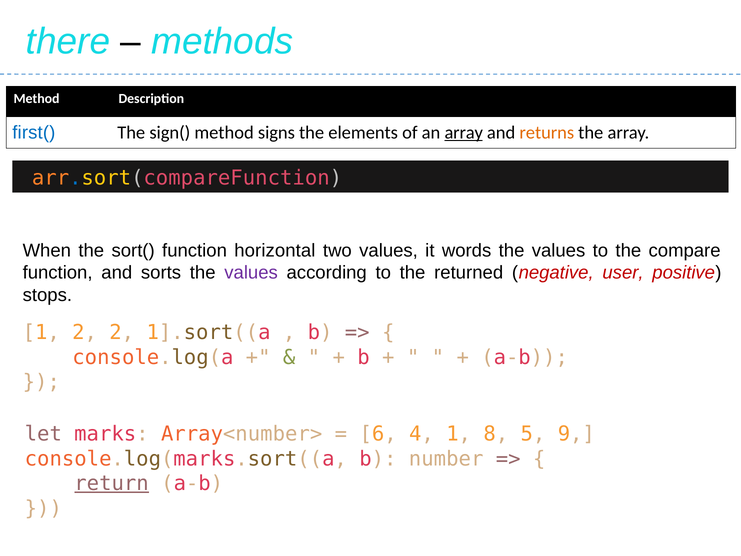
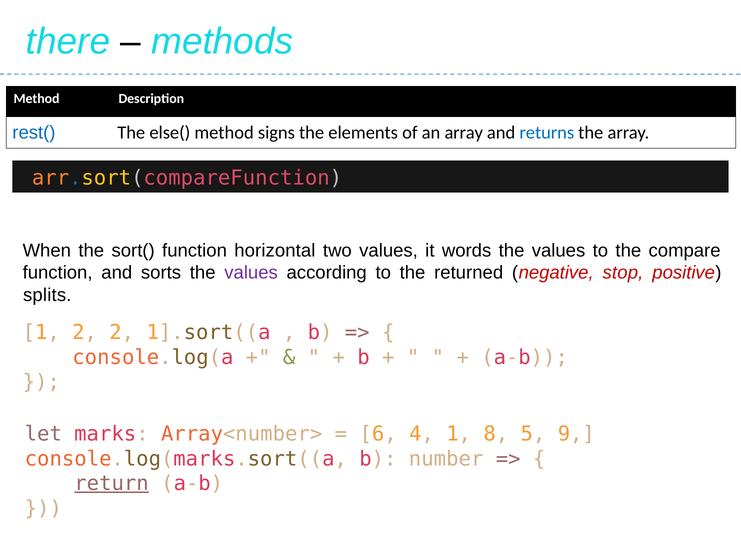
first(: first( -> rest(
sign(: sign( -> else(
array at (464, 133) underline: present -> none
returns colour: orange -> blue
user: user -> stop
stops: stops -> splits
